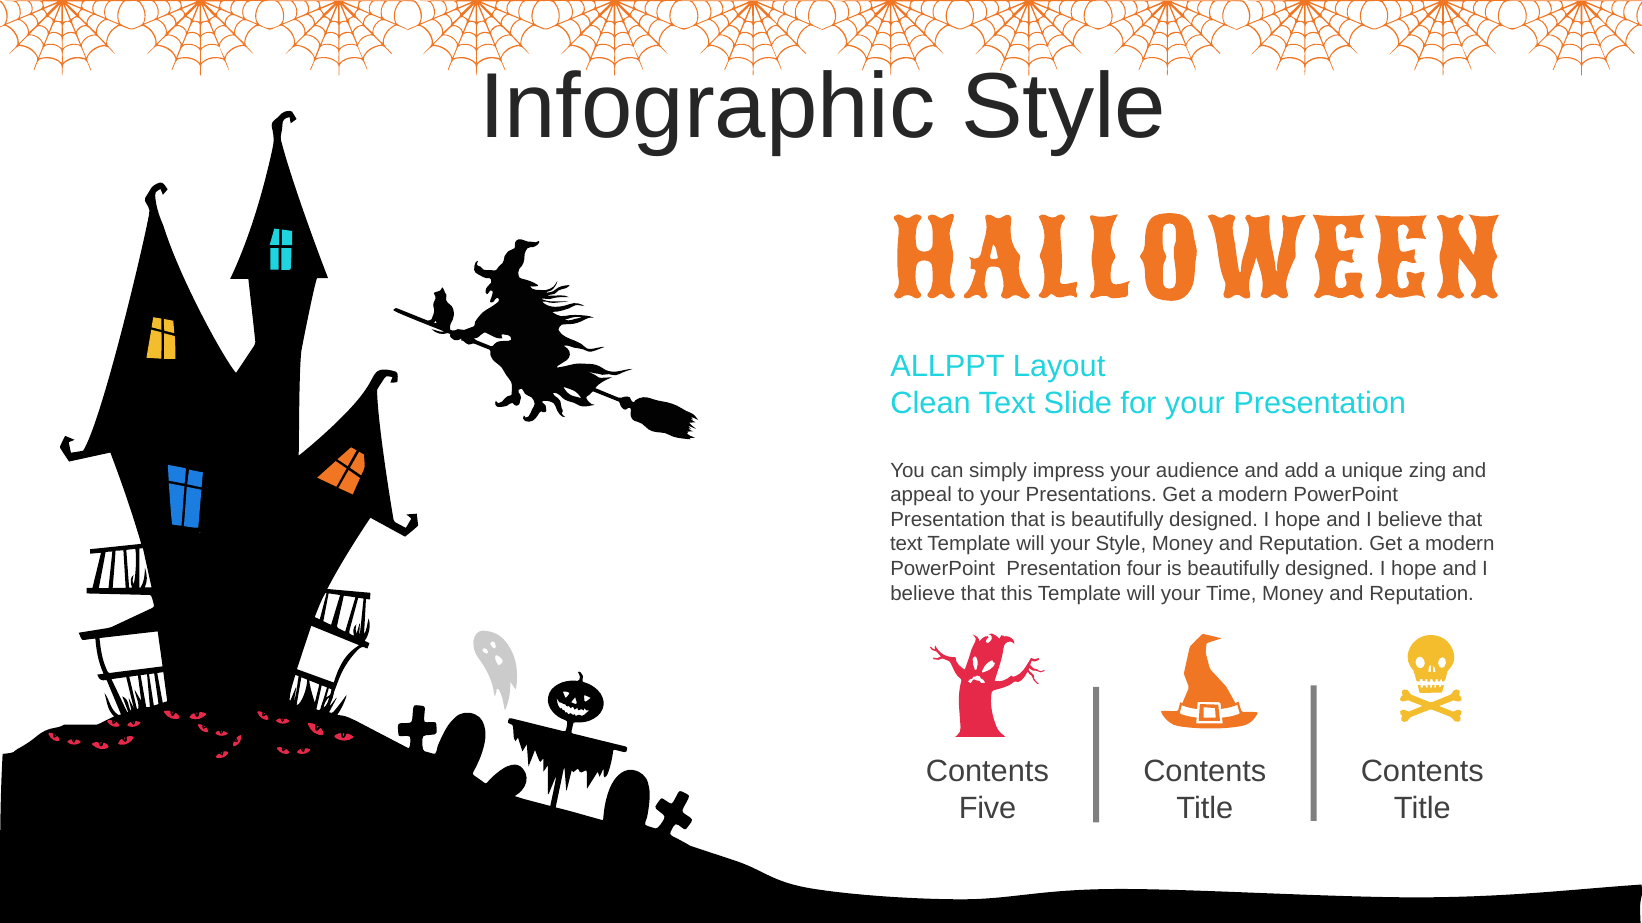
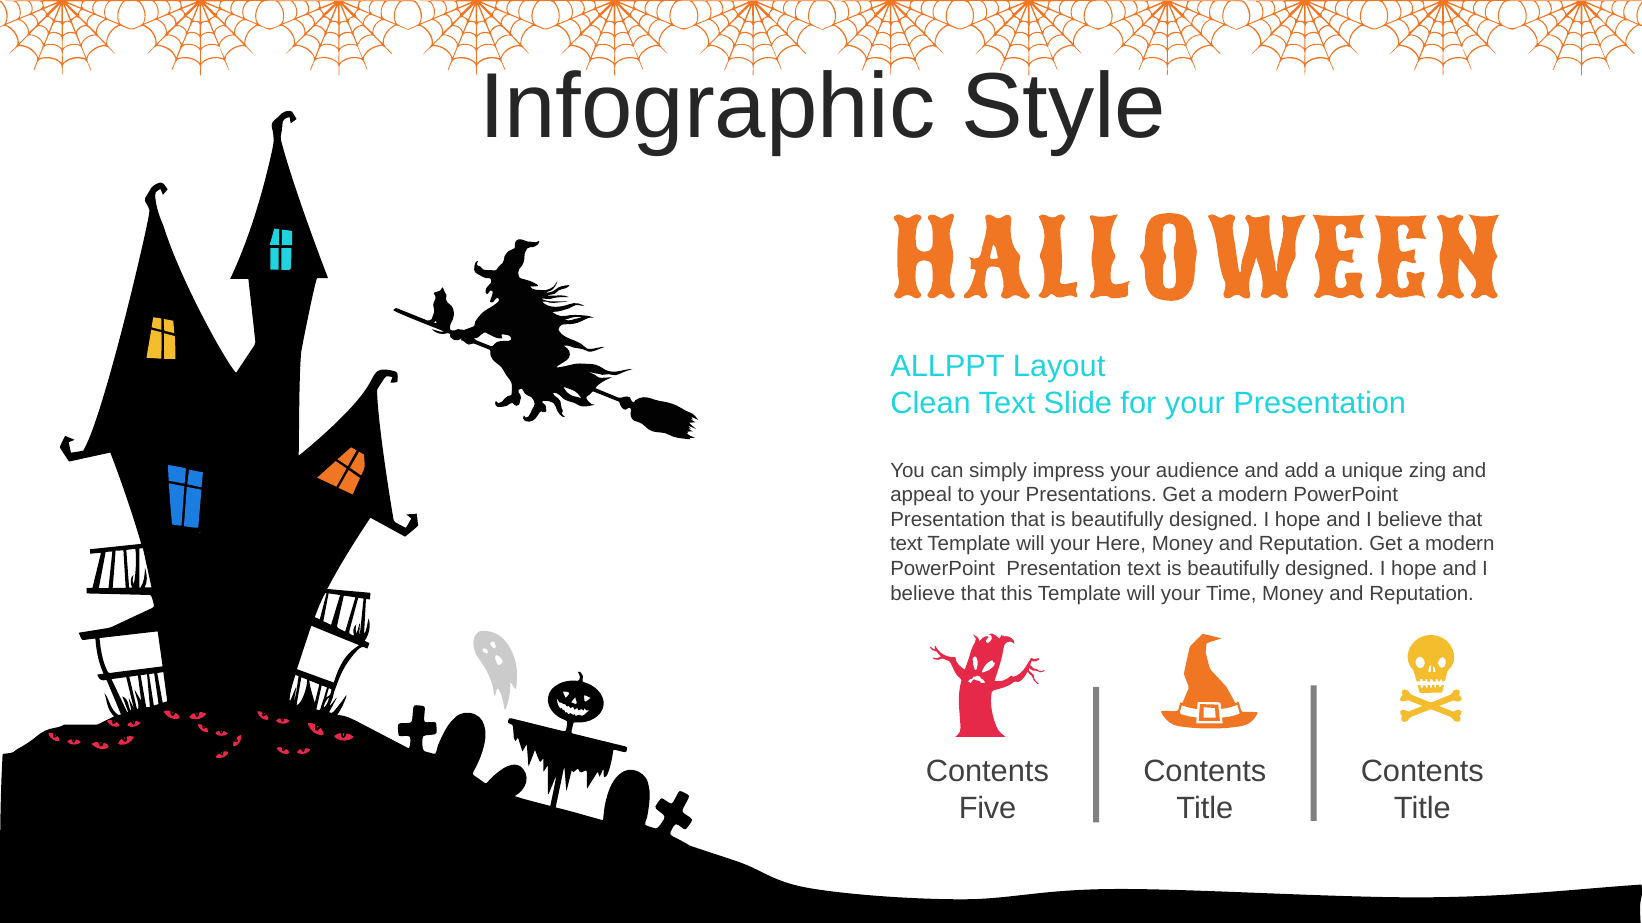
your Style: Style -> Here
Presentation four: four -> text
